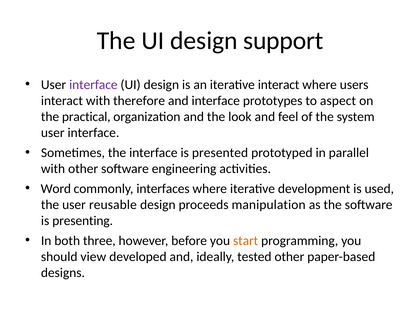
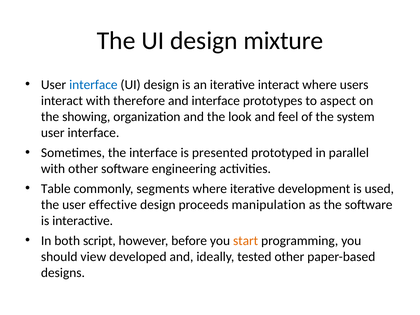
support: support -> mixture
interface at (93, 85) colour: purple -> blue
practical: practical -> showing
Word: Word -> Table
interfaces: interfaces -> segments
reusable: reusable -> effective
presenting: presenting -> interactive
three: three -> script
